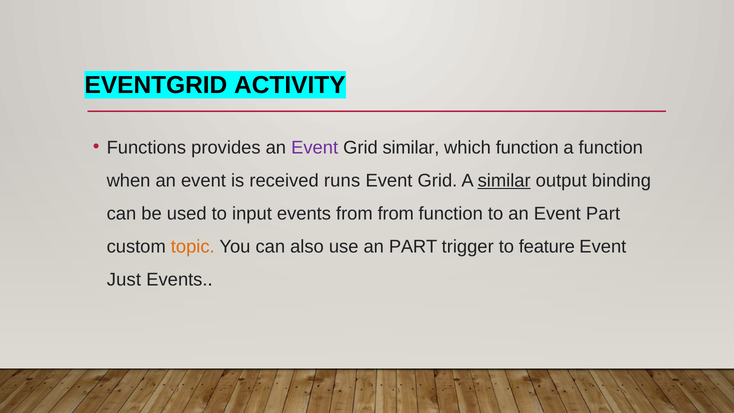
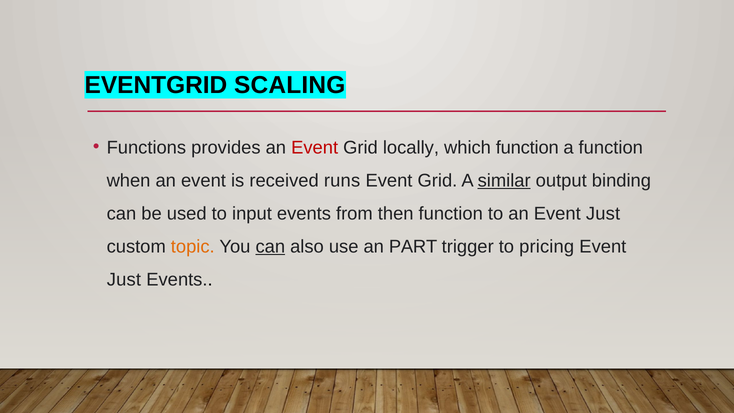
ACTIVITY: ACTIVITY -> SCALING
Event at (315, 147) colour: purple -> red
Grid similar: similar -> locally
from from: from -> then
an Event Part: Part -> Just
can at (270, 246) underline: none -> present
feature: feature -> pricing
